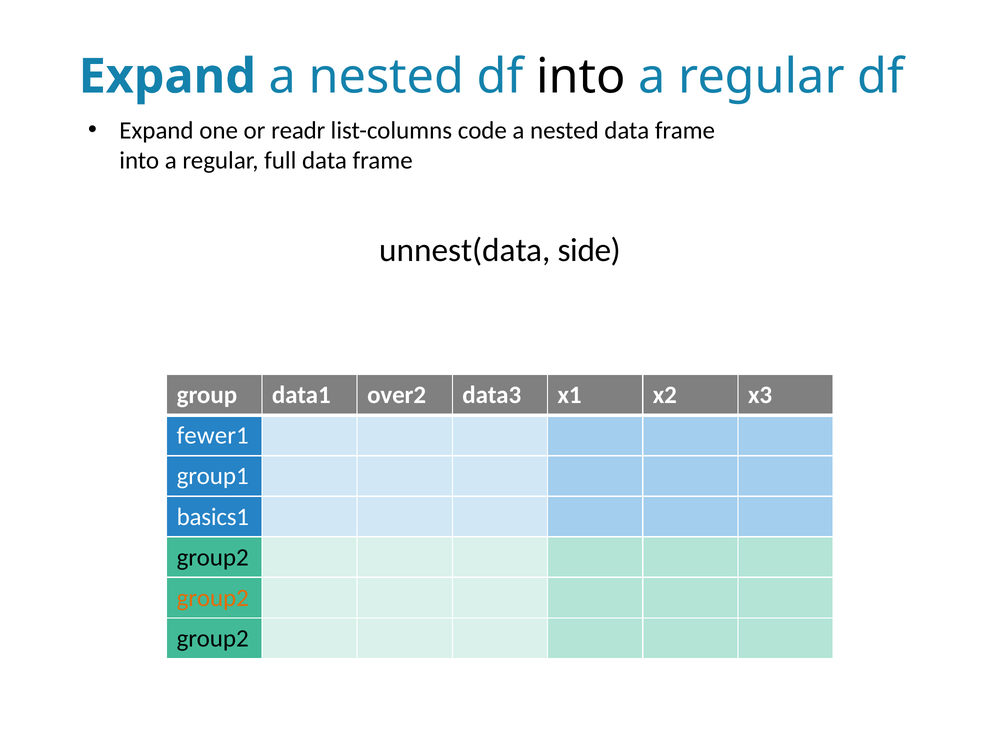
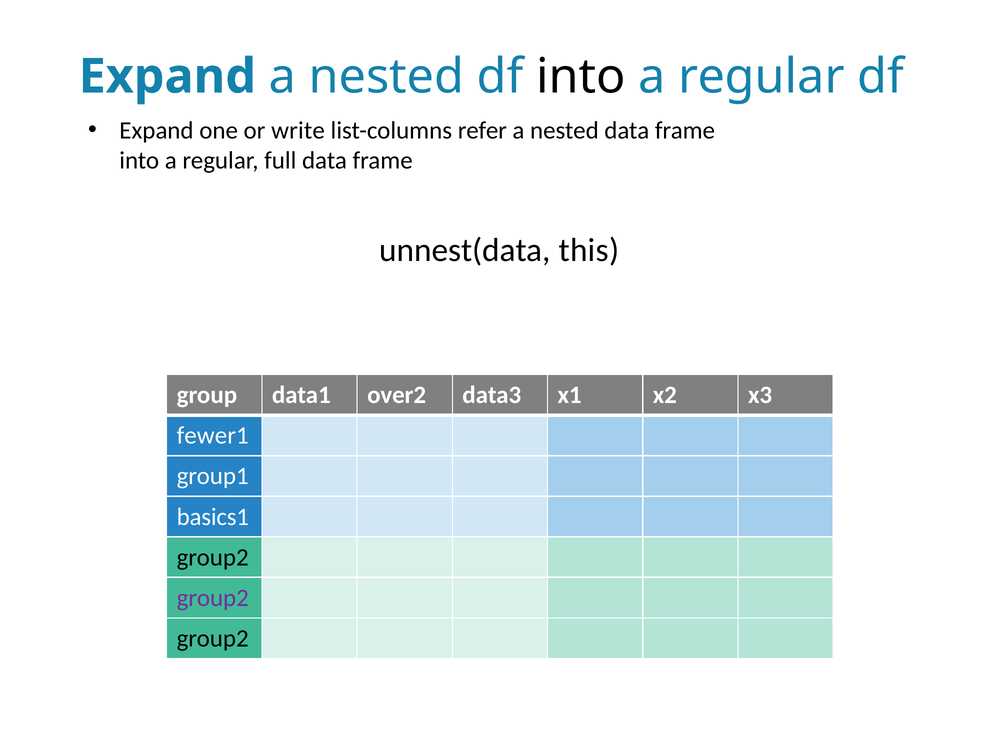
readr: readr -> write
code: code -> refer
side: side -> this
group2 at (213, 598) colour: orange -> purple
